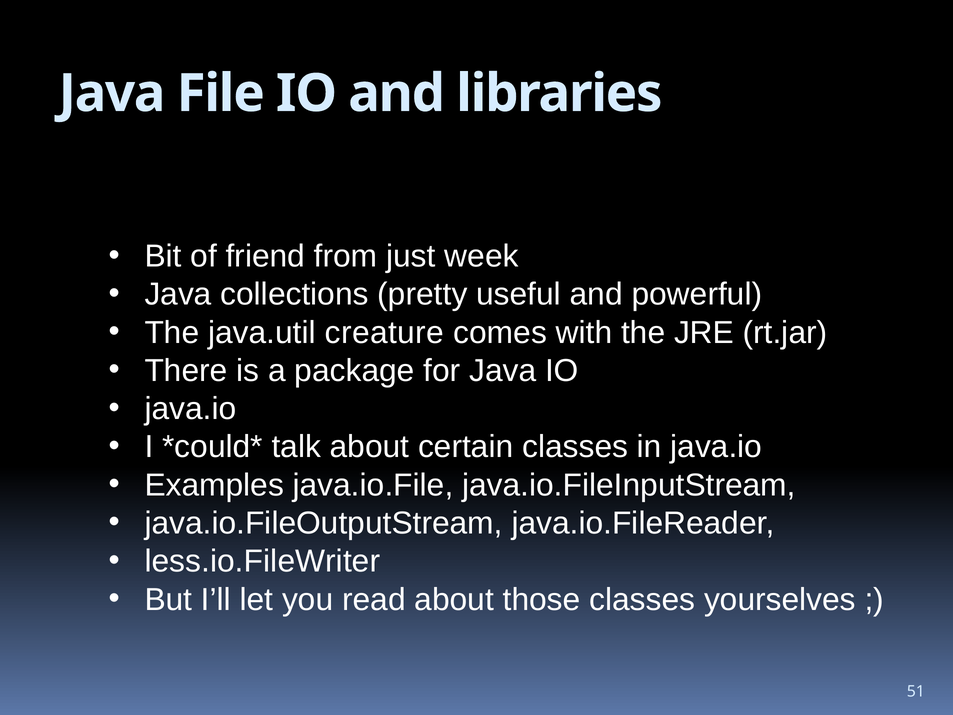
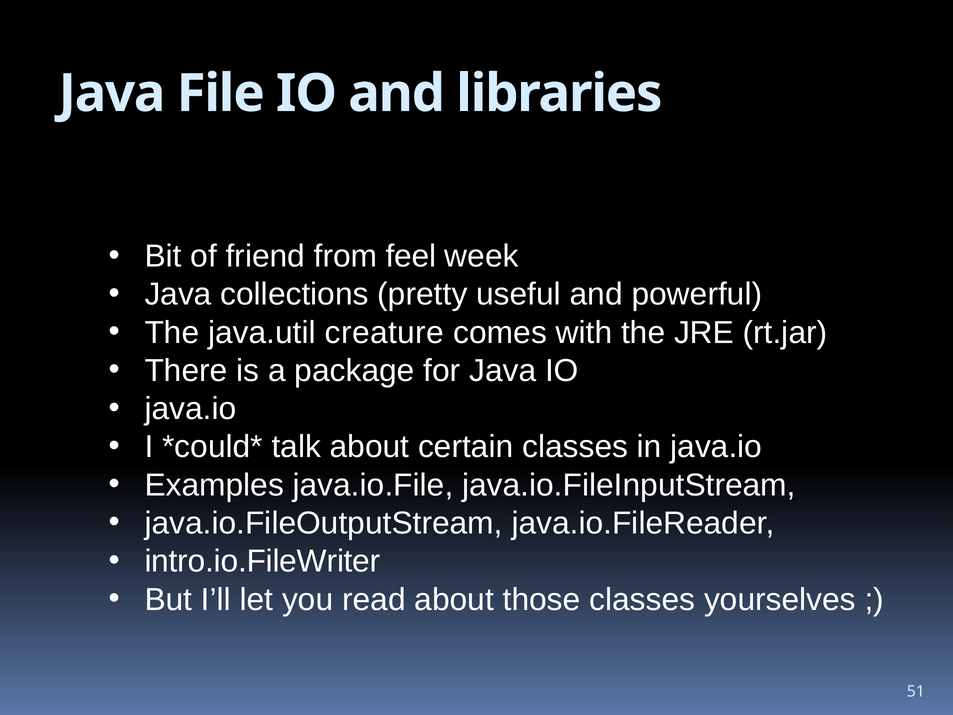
just: just -> feel
less.io.FileWriter: less.io.FileWriter -> intro.io.FileWriter
